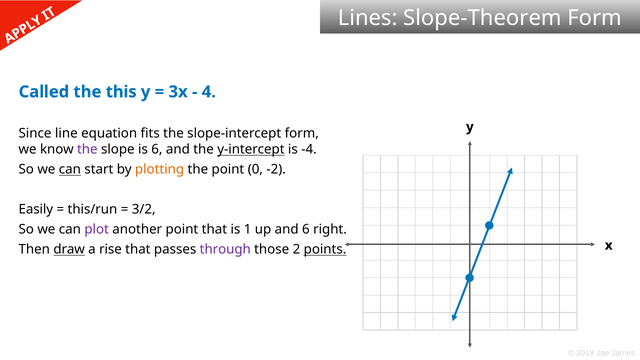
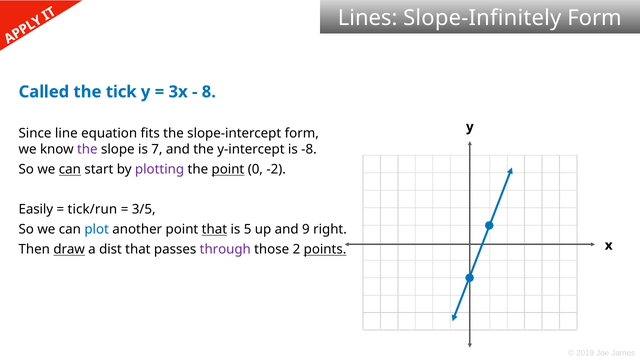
Slope-Theorem: Slope-Theorem -> Slope-Infinitely
this: this -> tick
4: 4 -> 8
is 6: 6 -> 7
y-intercept underline: present -> none
-4: -4 -> -8
plotting colour: orange -> purple
point at (228, 170) underline: none -> present
this/run: this/run -> tick/run
3/2: 3/2 -> 3/5
plot colour: purple -> blue
that at (214, 230) underline: none -> present
1: 1 -> 5
and 6: 6 -> 9
rise: rise -> dist
